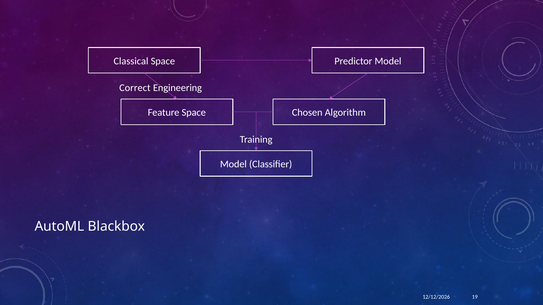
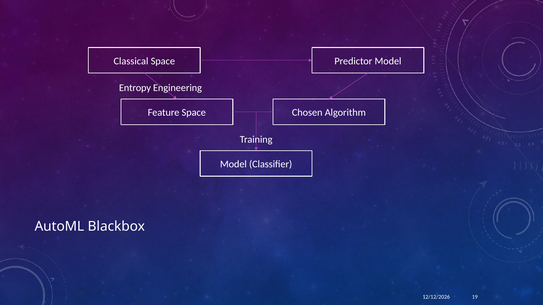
Correct: Correct -> Entropy
